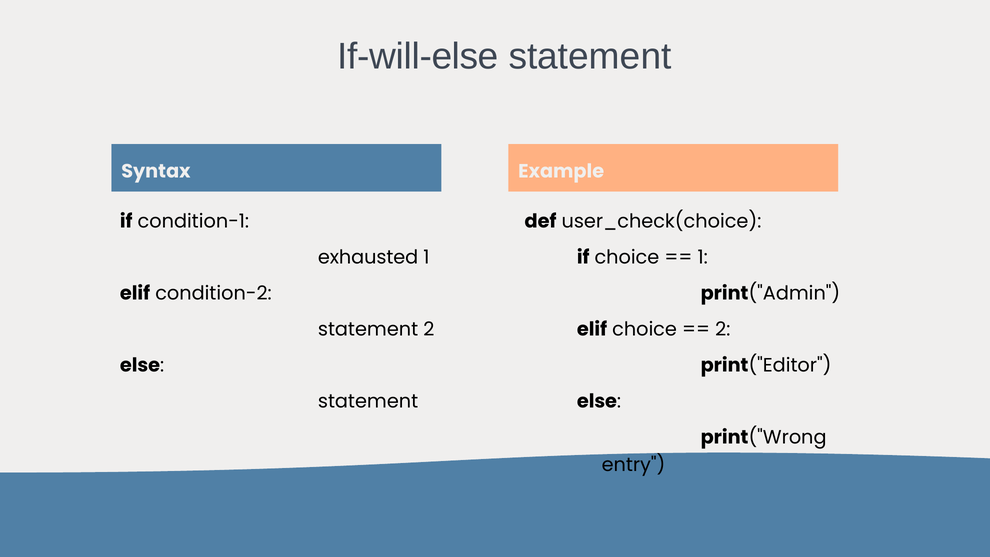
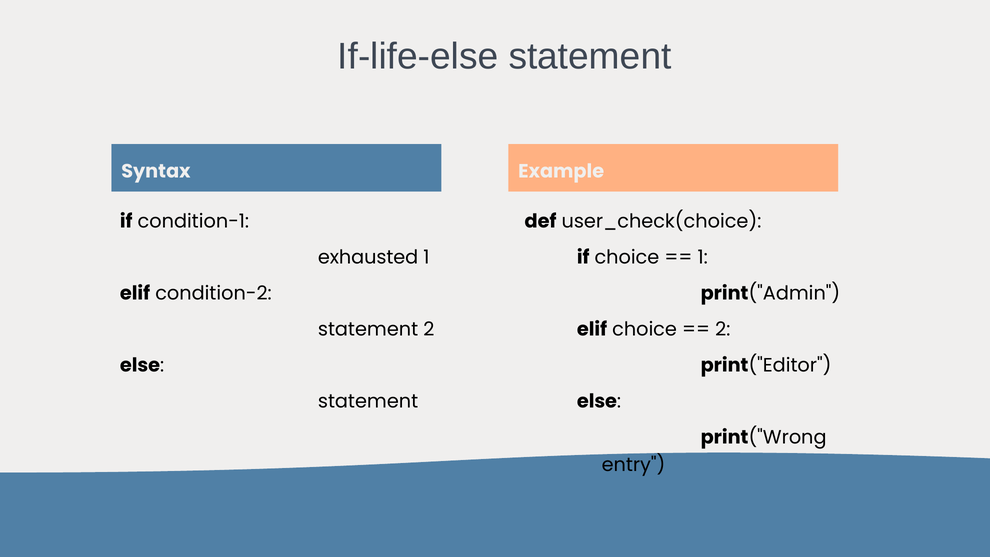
If-will-else: If-will-else -> If-life-else
